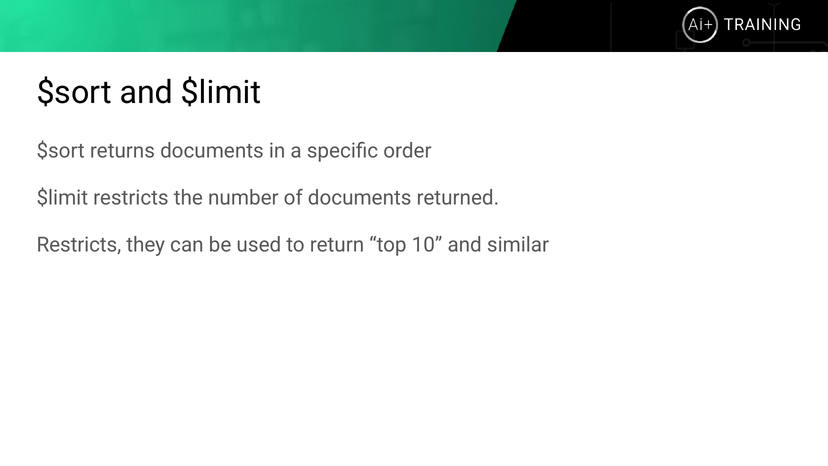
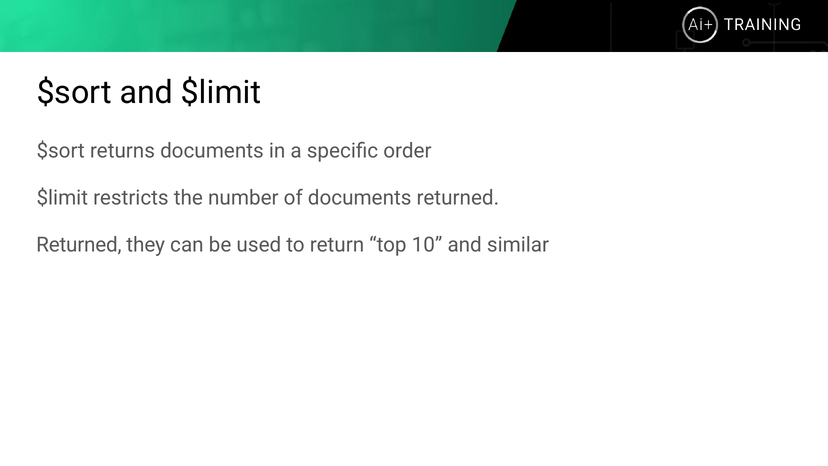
Restricts at (79, 245): Restricts -> Returned
